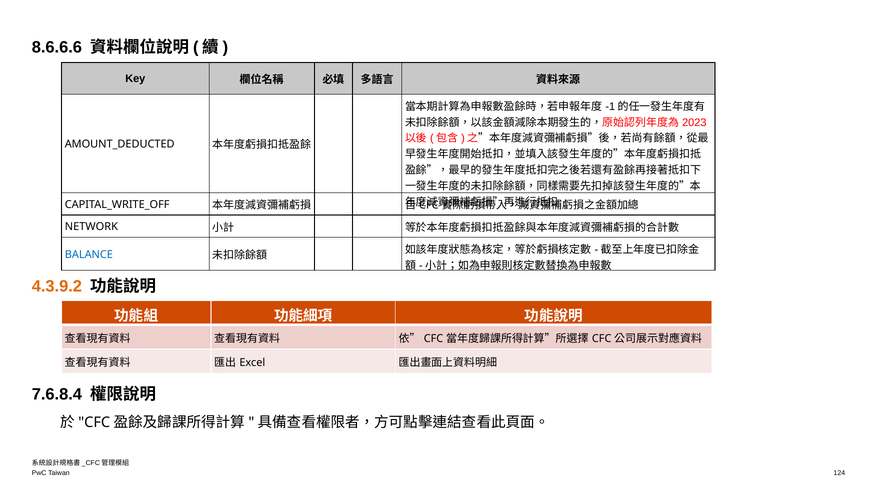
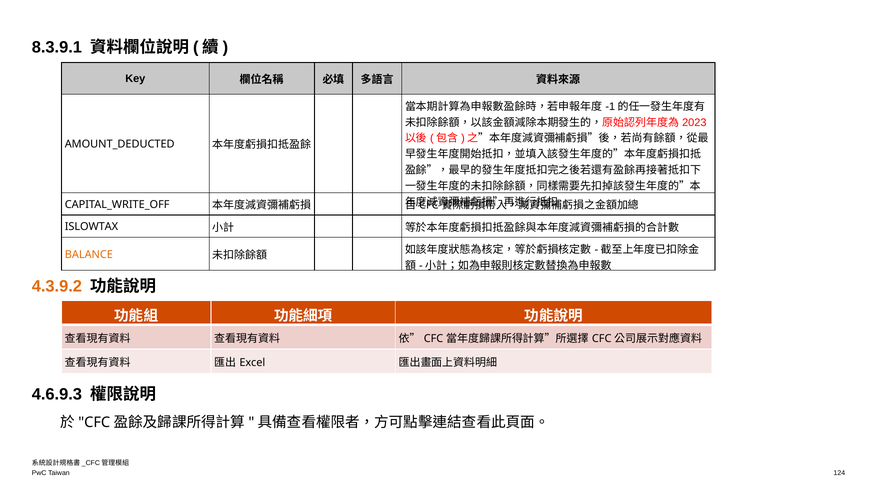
8.6.6.6: 8.6.6.6 -> 8.3.9.1
NETWORK: NETWORK -> ISLOWTAX
BALANCE colour: blue -> orange
7.6.8.4: 7.6.8.4 -> 4.6.9.3
